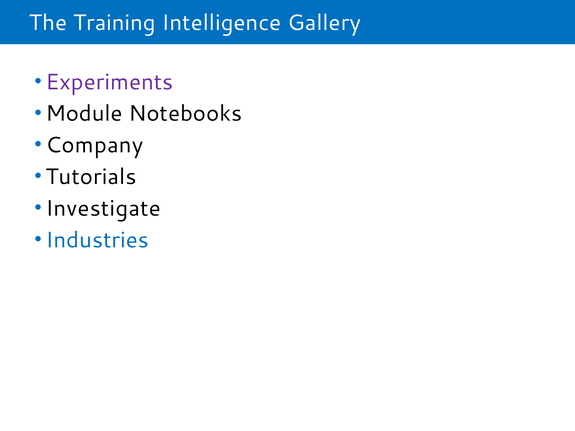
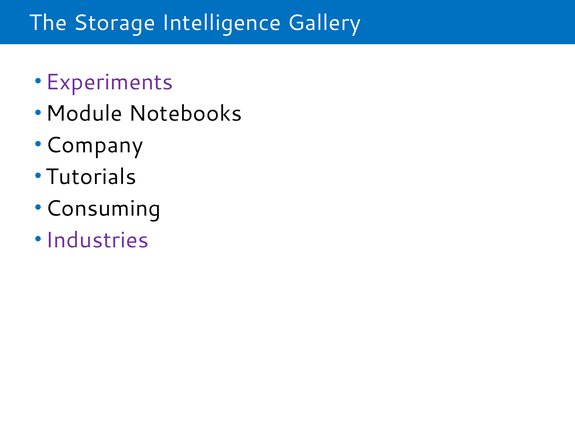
Training: Training -> Storage
Investigate: Investigate -> Consuming
Industries colour: blue -> purple
